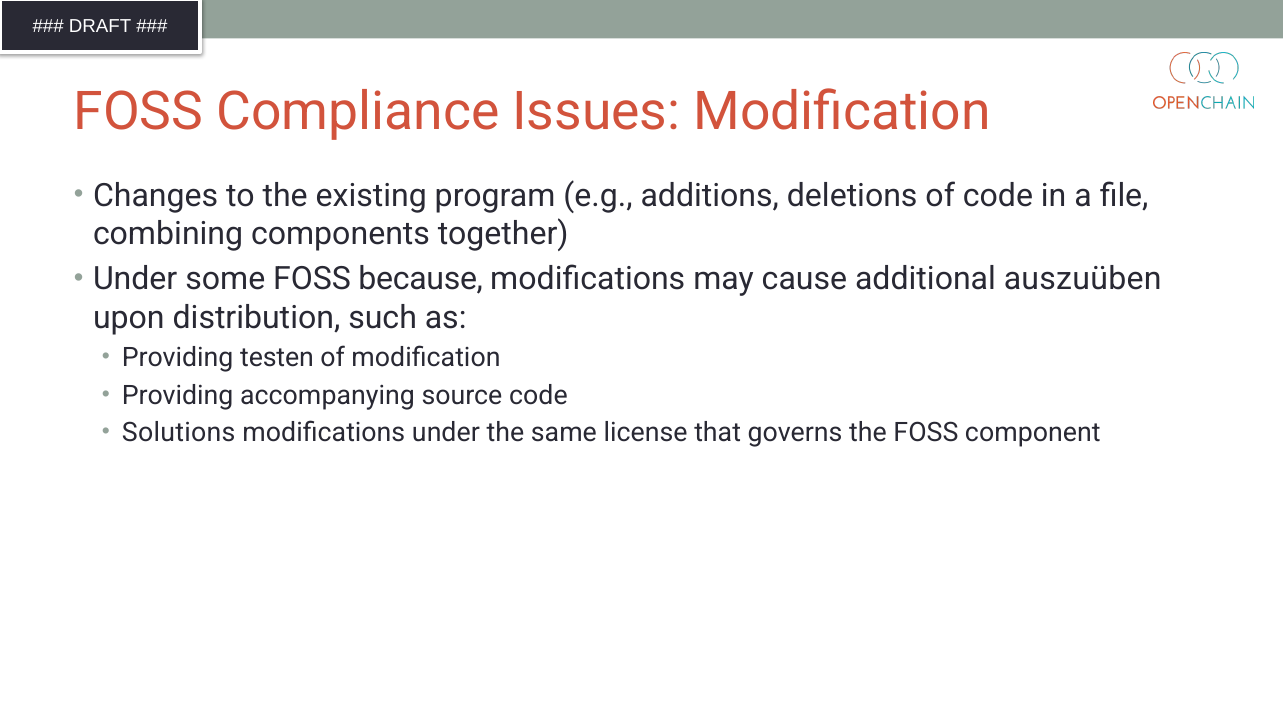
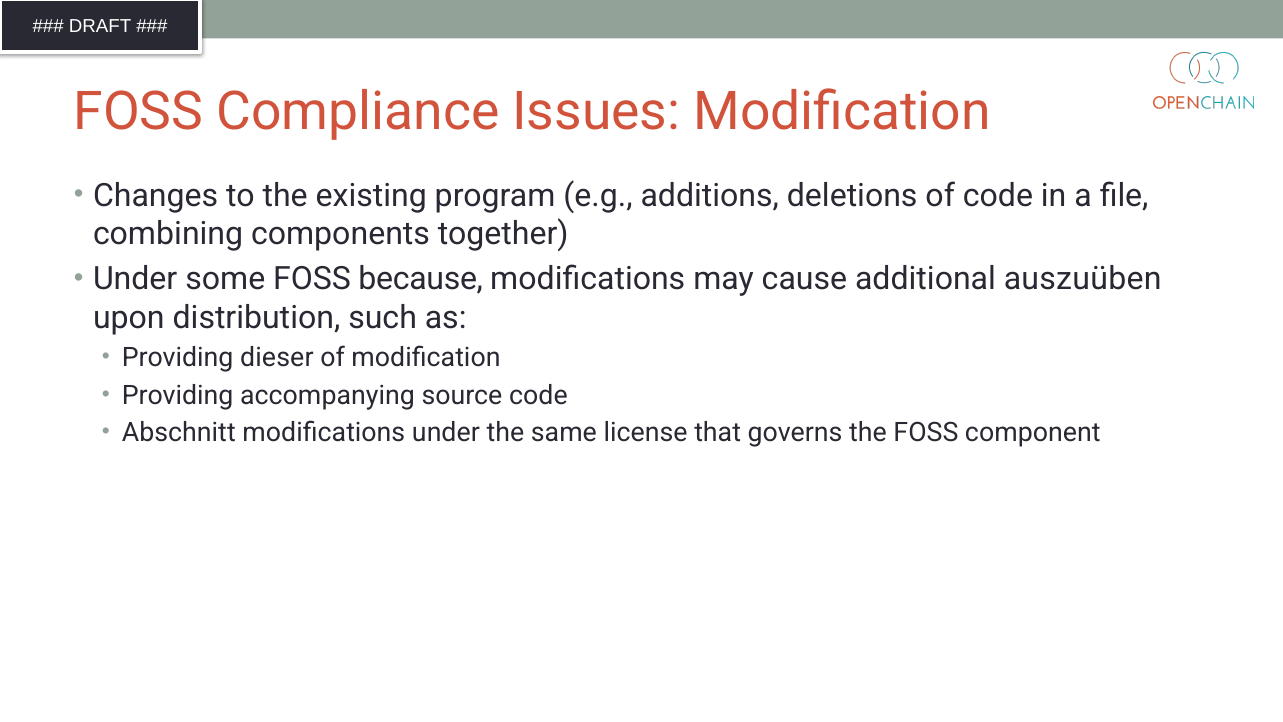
testen: testen -> dieser
Solutions: Solutions -> Abschnitt
